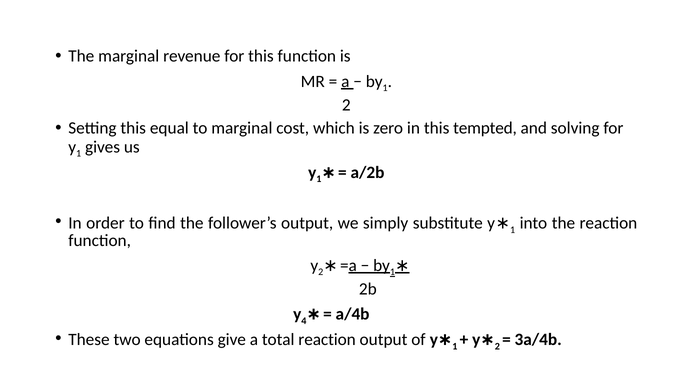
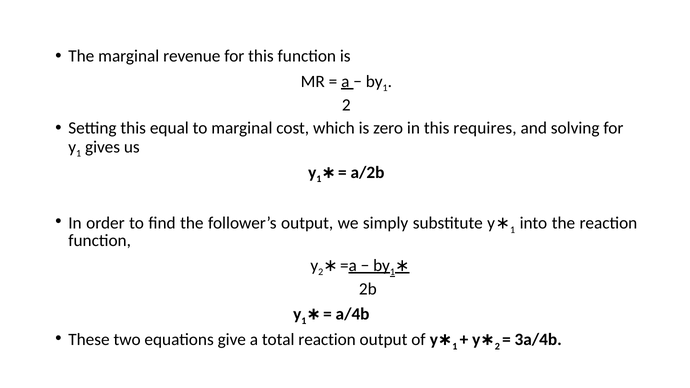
tempted: tempted -> requires
4 at (304, 321): 4 -> 1
